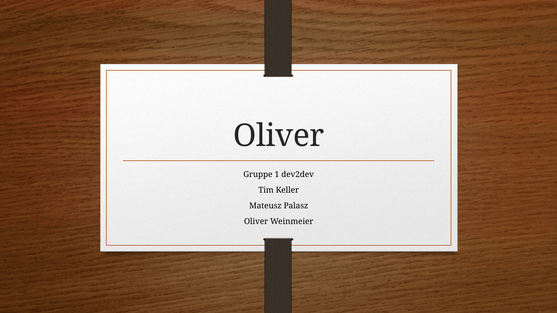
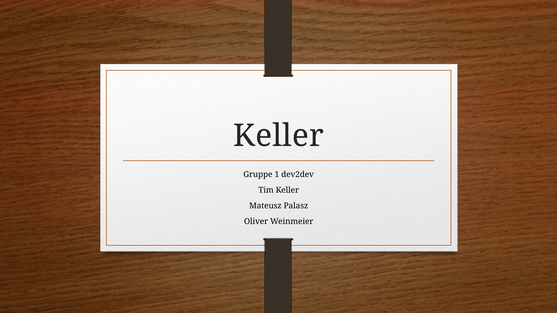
Oliver at (279, 136): Oliver -> Keller
